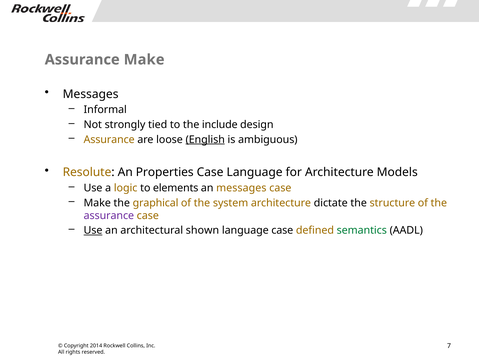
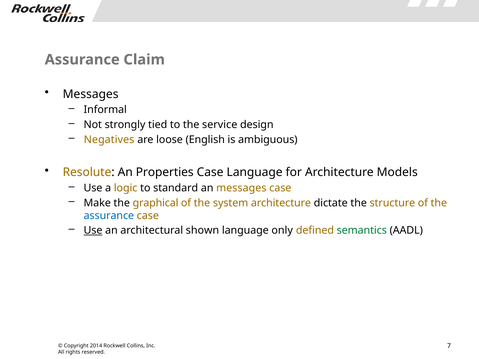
Assurance Make: Make -> Claim
include: include -> service
Assurance at (109, 140): Assurance -> Negatives
English underline: present -> none
elements: elements -> standard
assurance at (109, 216) colour: purple -> blue
language case: case -> only
